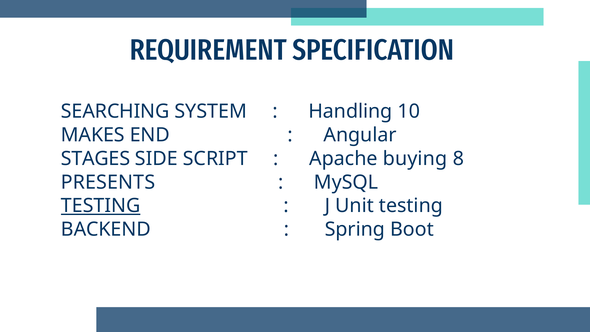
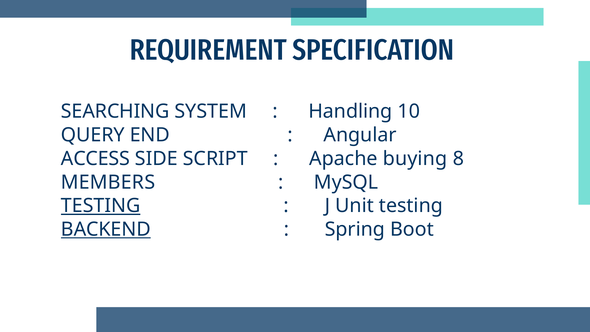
MAKES: MAKES -> QUERY
STAGES: STAGES -> ACCESS
PRESENTS: PRESENTS -> MEMBERS
BACKEND underline: none -> present
